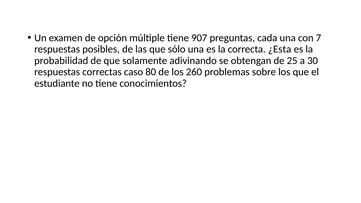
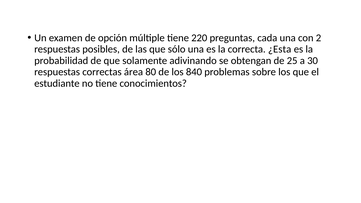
907: 907 -> 220
7: 7 -> 2
caso: caso -> área
260: 260 -> 840
